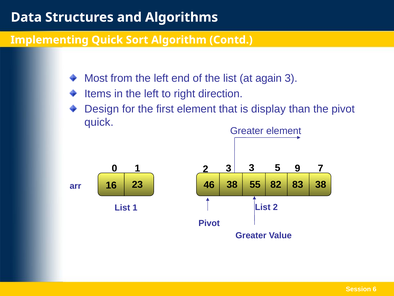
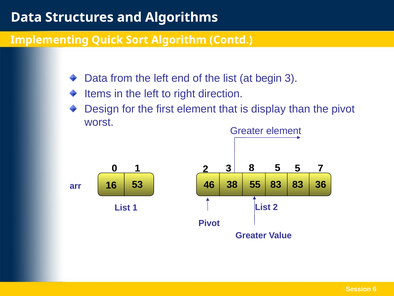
Most at (96, 78): Most -> Data
again: again -> begin
quick at (99, 122): quick -> worst
5 9: 9 -> 5
2 3: 3 -> 8
55 82: 82 -> 83
83 38: 38 -> 36
23: 23 -> 53
